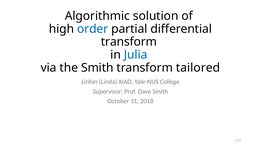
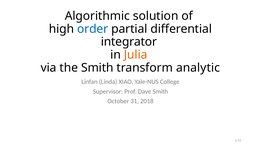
transform at (129, 42): transform -> integrator
Julia colour: blue -> orange
tailored: tailored -> analytic
